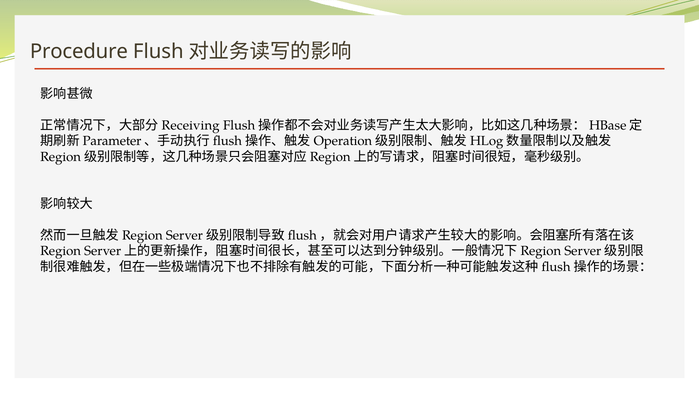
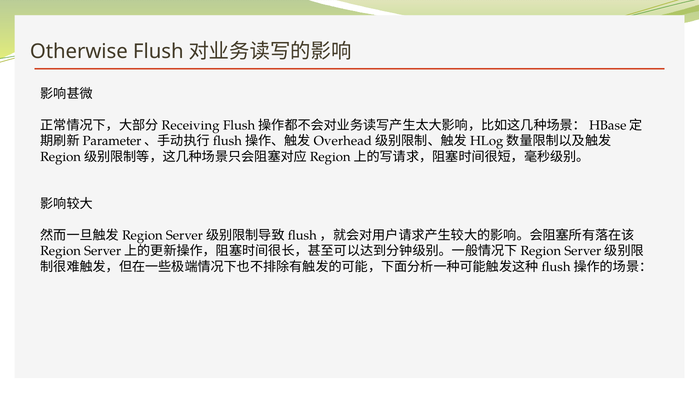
Procedure: Procedure -> Otherwise
Operation: Operation -> Overhead
